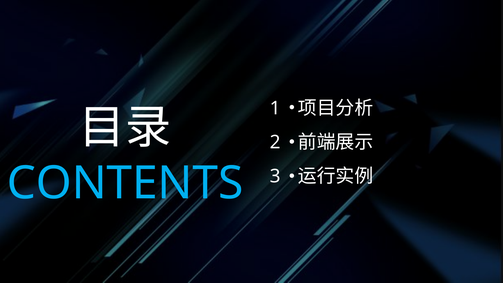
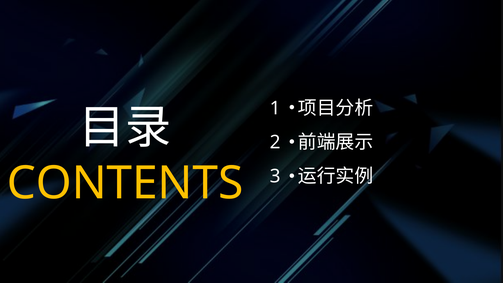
CONTENTS colour: light blue -> yellow
